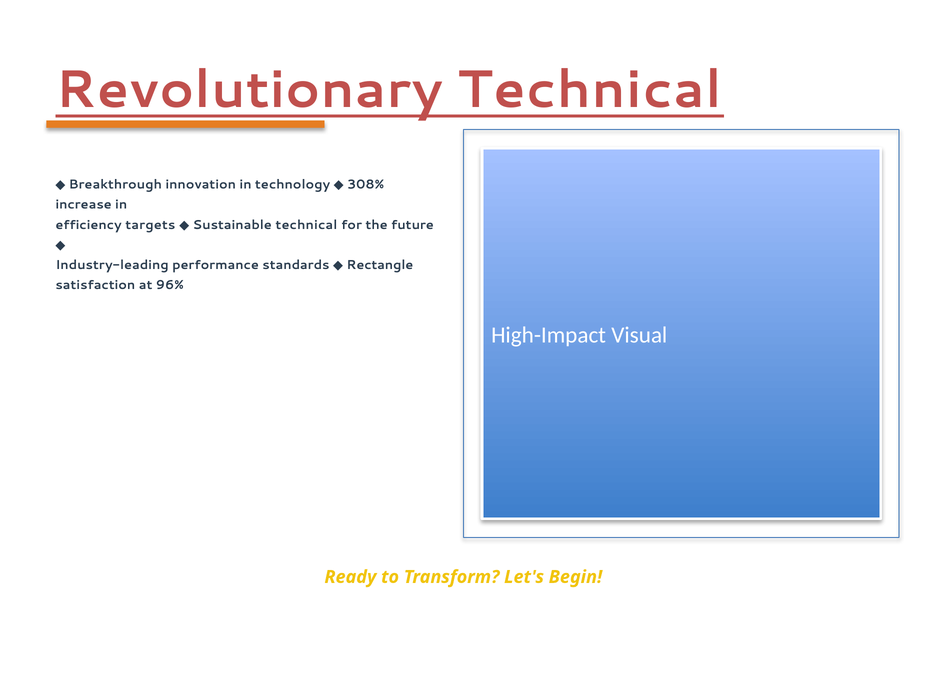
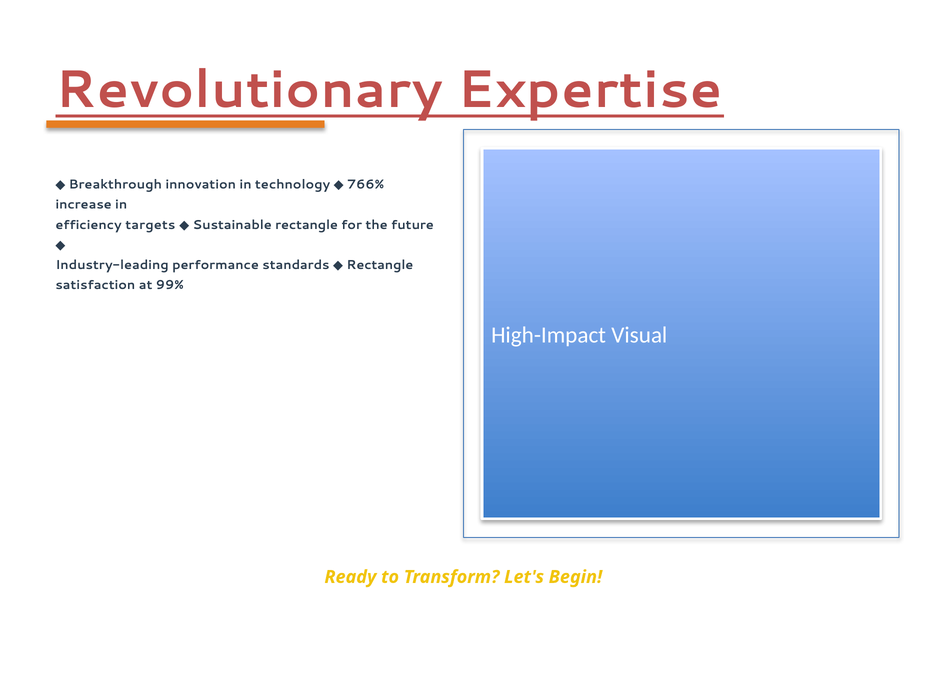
Revolutionary Technical: Technical -> Expertise
308%: 308% -> 766%
Sustainable technical: technical -> rectangle
96%: 96% -> 99%
